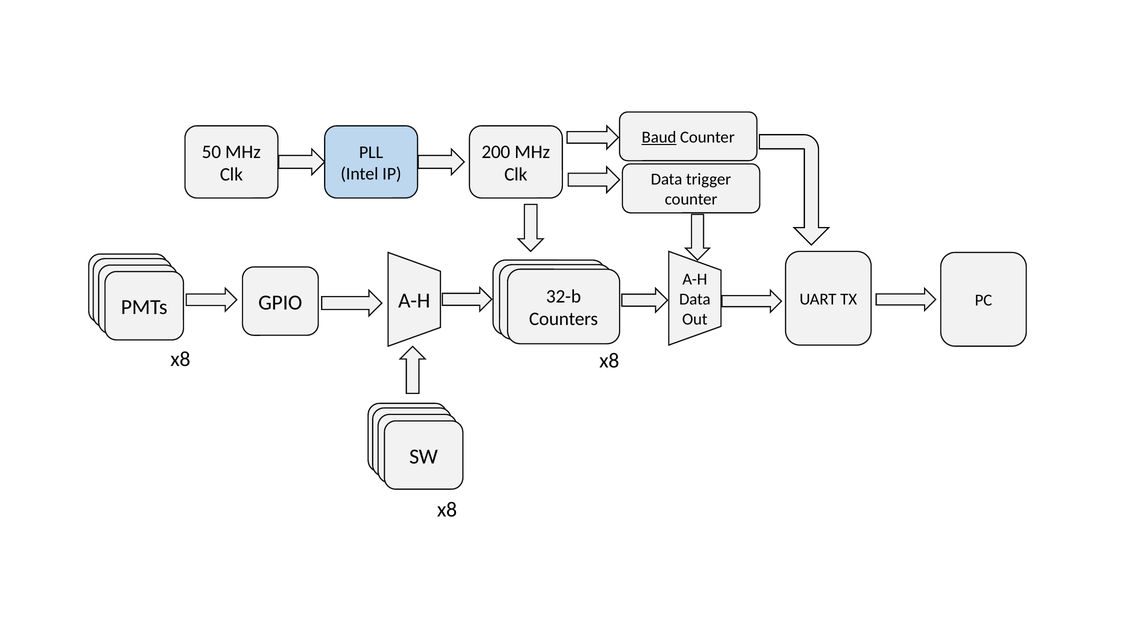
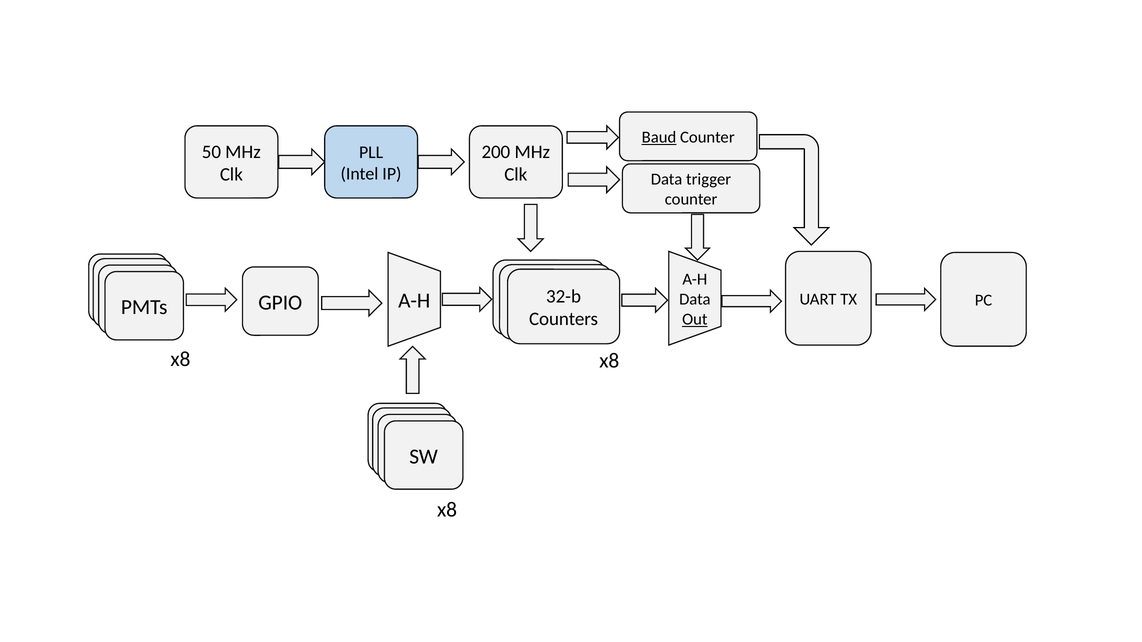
Out underline: none -> present
